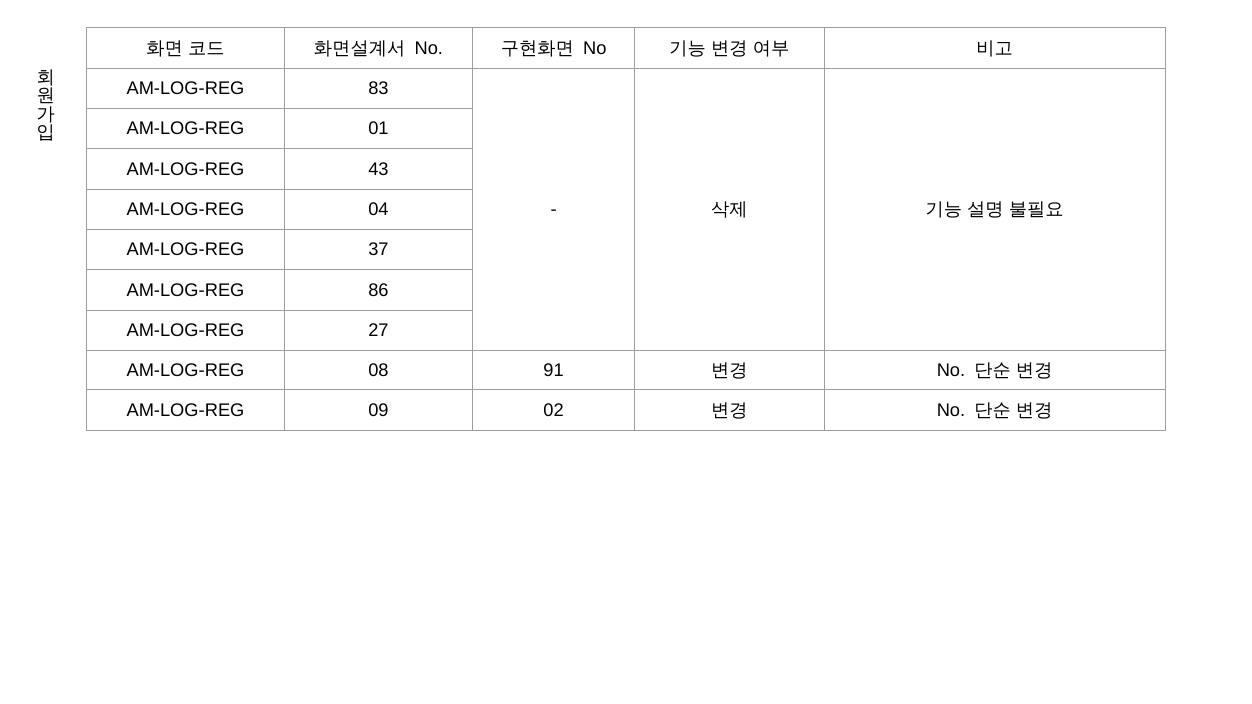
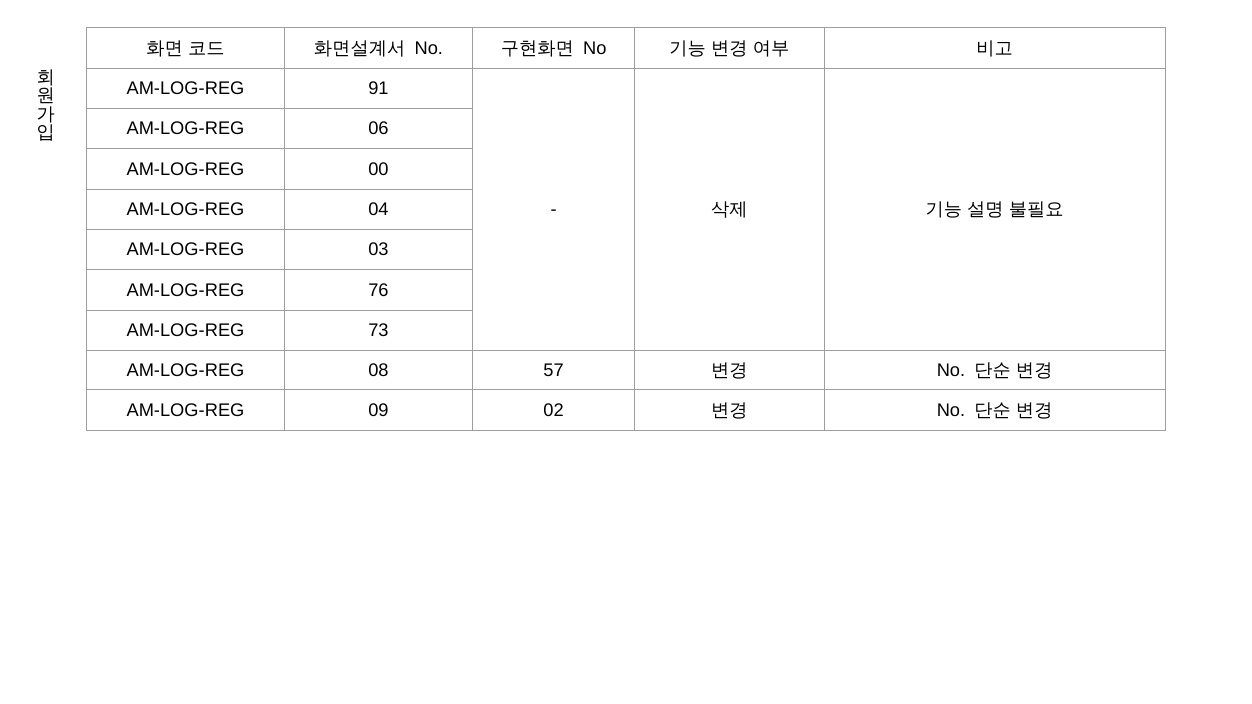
83: 83 -> 91
01: 01 -> 06
43: 43 -> 00
37: 37 -> 03
86: 86 -> 76
27: 27 -> 73
91: 91 -> 57
